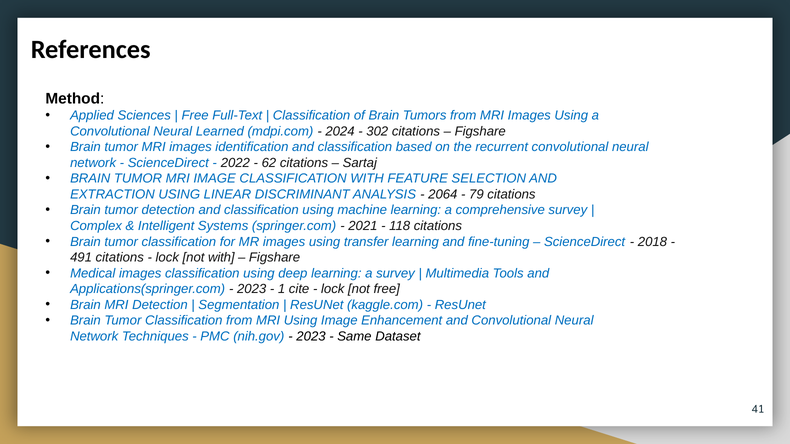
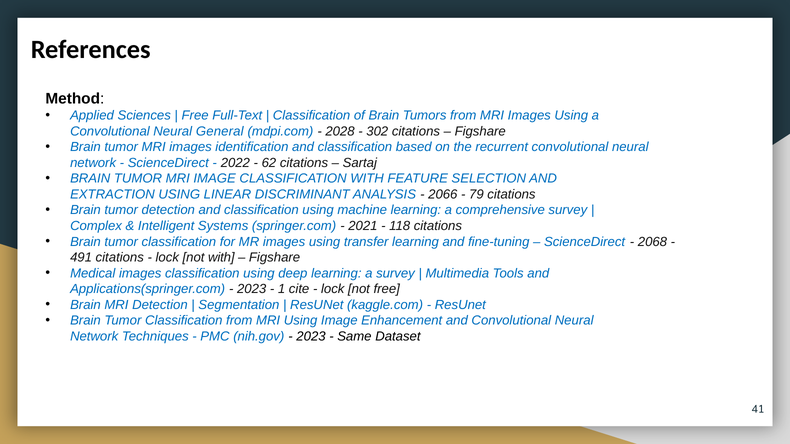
Learned: Learned -> General
2024: 2024 -> 2028
2064: 2064 -> 2066
2018: 2018 -> 2068
